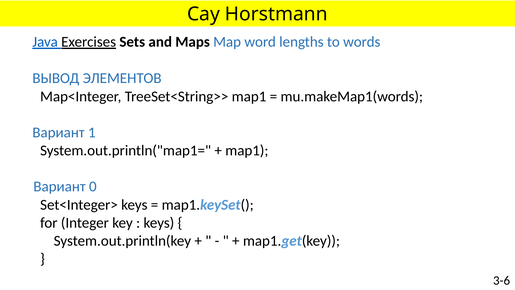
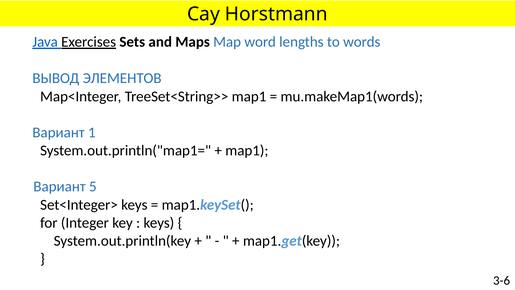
0: 0 -> 5
